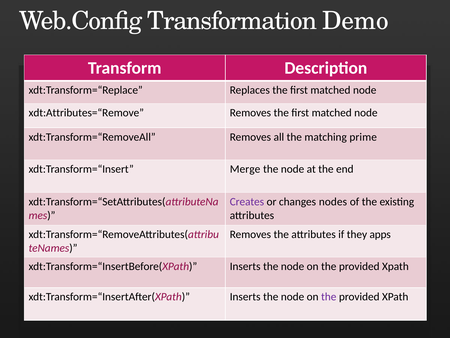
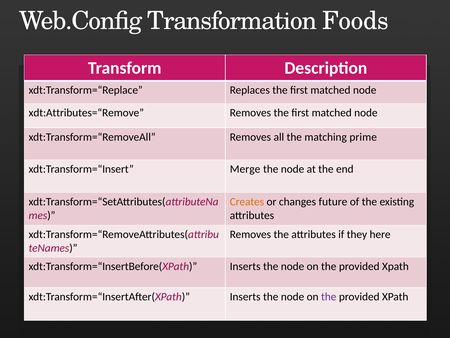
Demo: Demo -> Foods
Creates colour: purple -> orange
nodes: nodes -> future
apps: apps -> here
